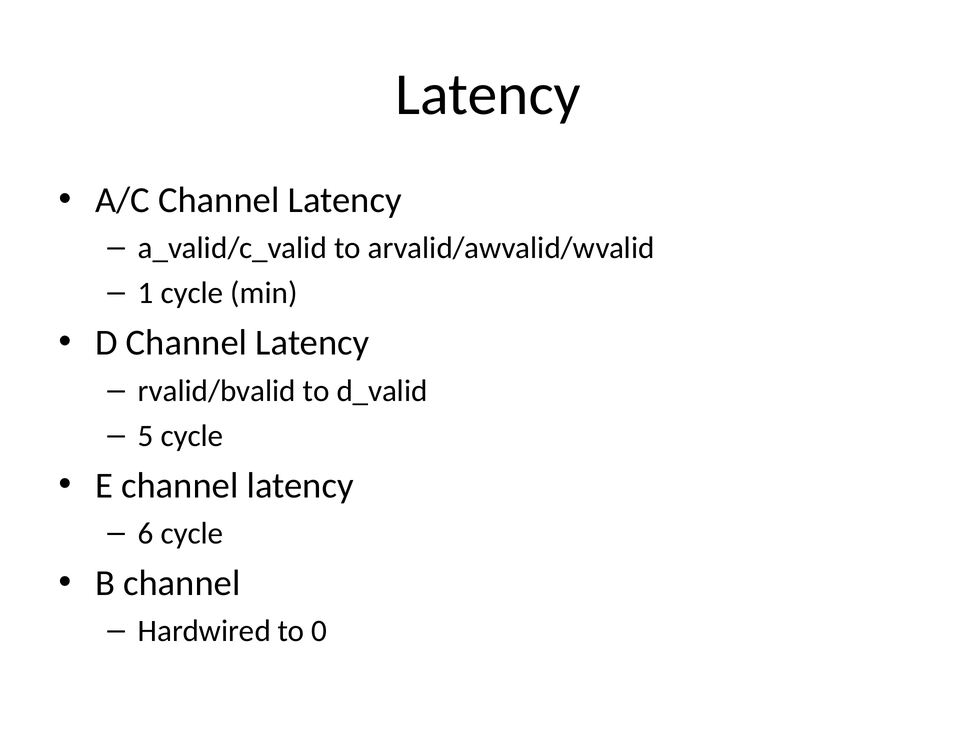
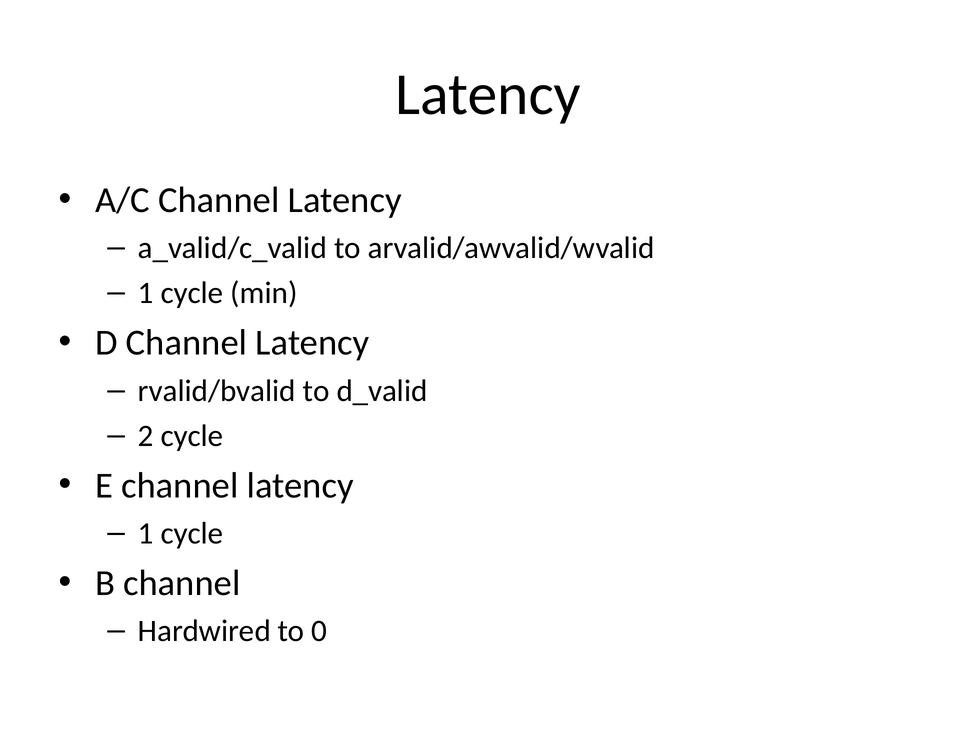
5: 5 -> 2
6 at (146, 533): 6 -> 1
